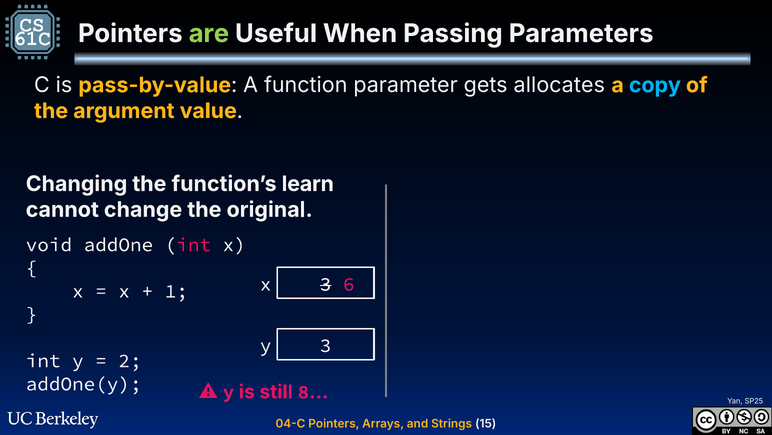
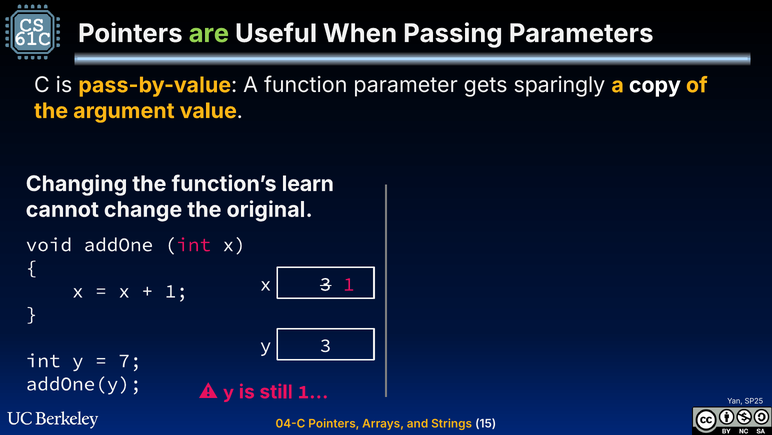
allocates: allocates -> sparingly
copy colour: light blue -> white
6 at (349, 284): 6 -> 1
2: 2 -> 7
still 8: 8 -> 1
